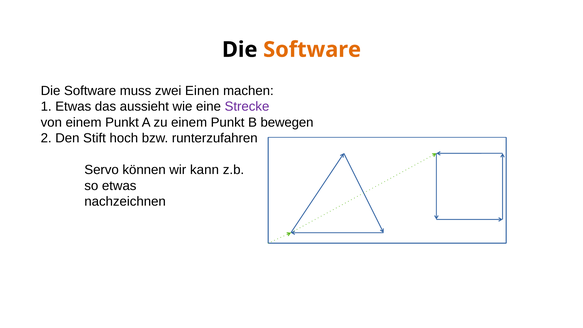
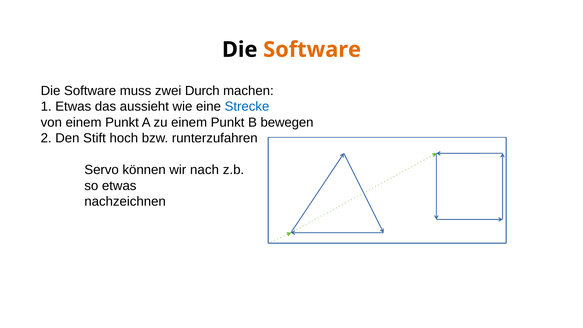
Einen: Einen -> Durch
Strecke colour: purple -> blue
kann: kann -> nach
